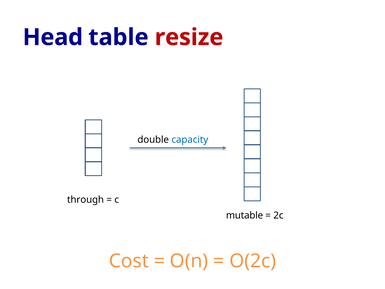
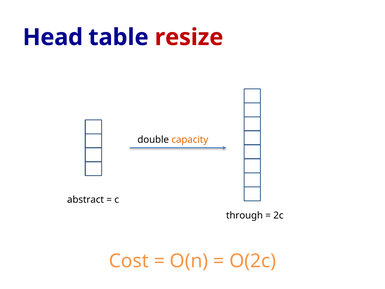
capacity colour: blue -> orange
through: through -> abstract
mutable: mutable -> through
